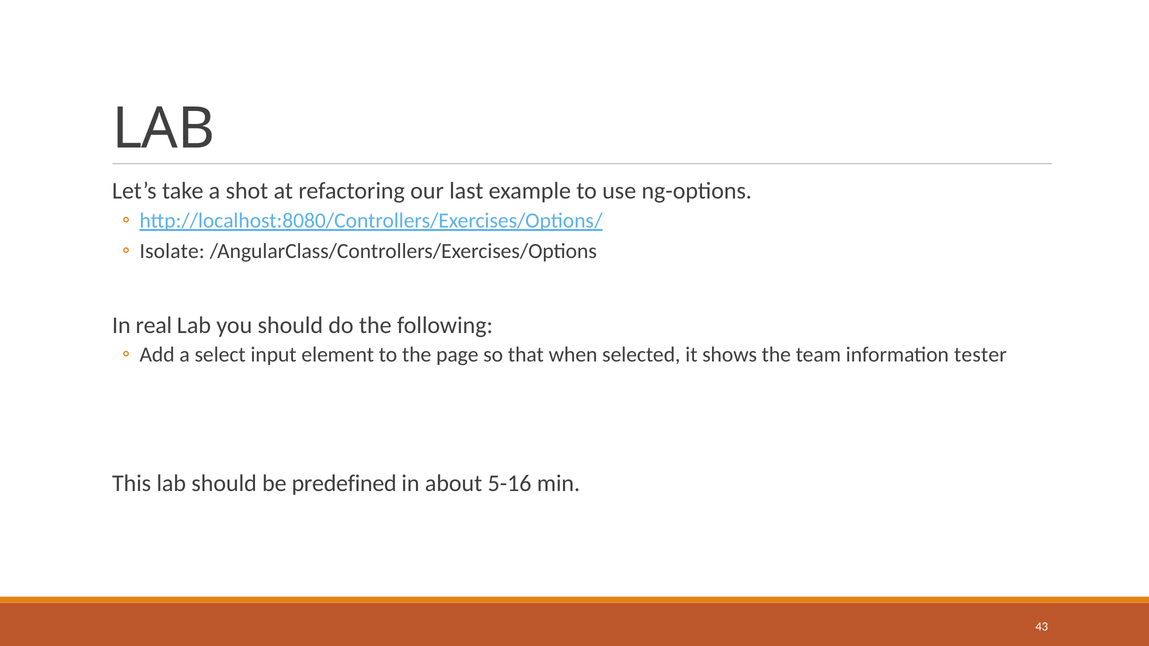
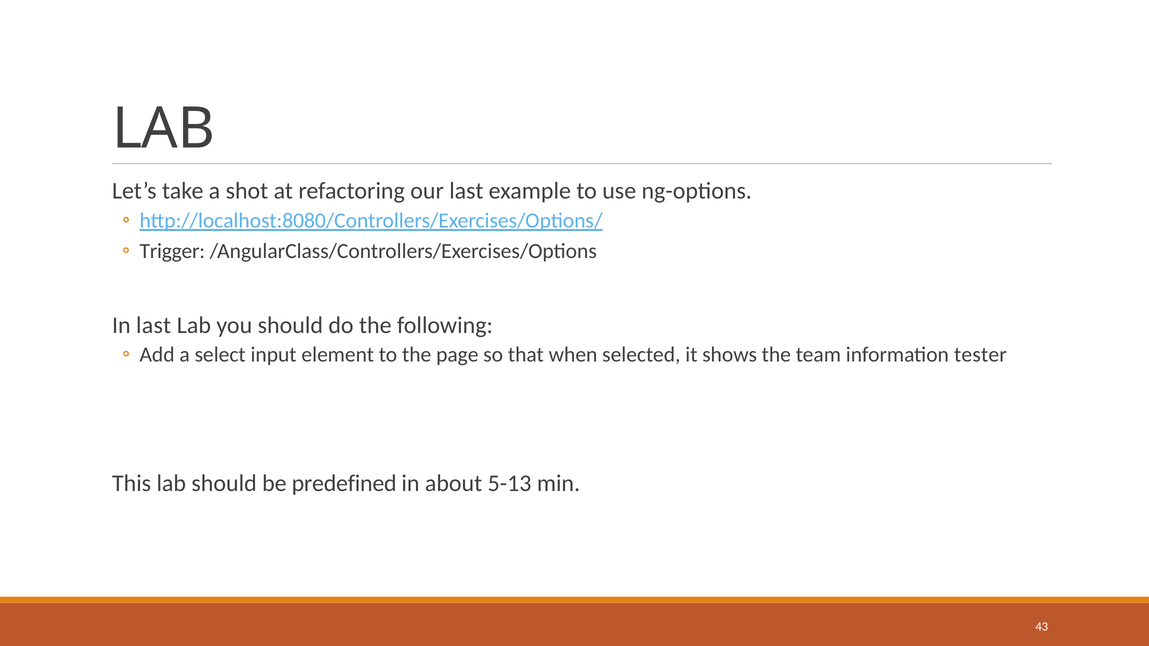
Isolate: Isolate -> Trigger
In real: real -> last
5-16: 5-16 -> 5-13
